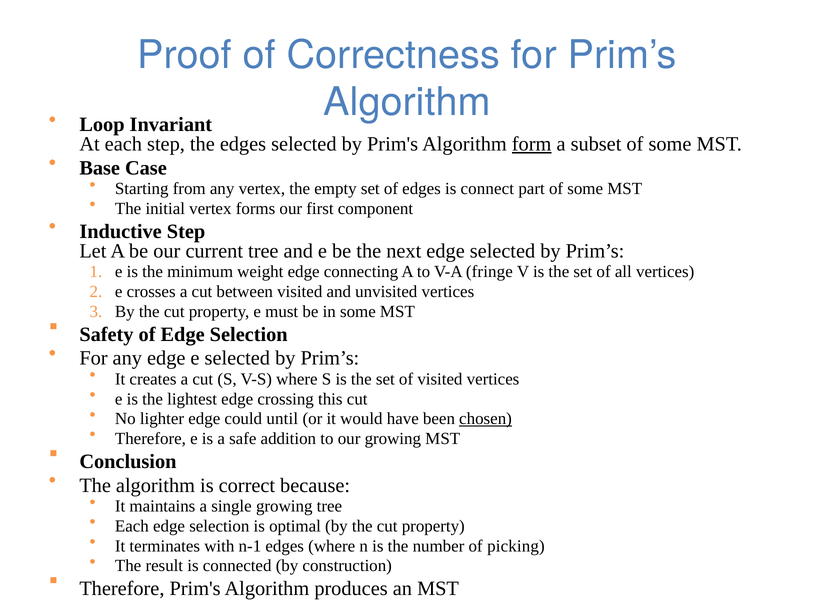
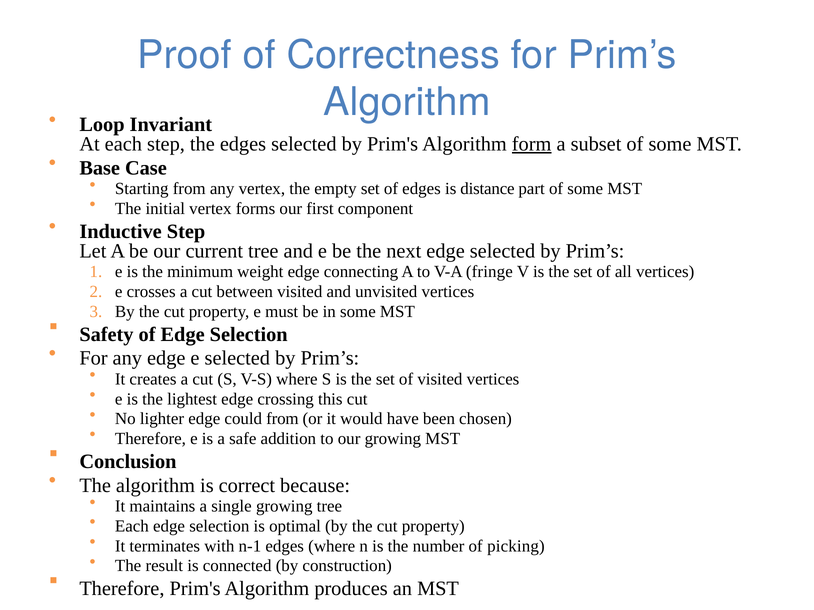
connect: connect -> distance
could until: until -> from
chosen underline: present -> none
